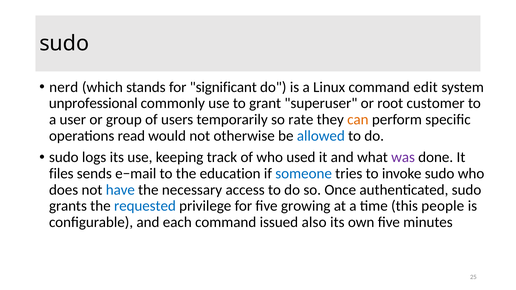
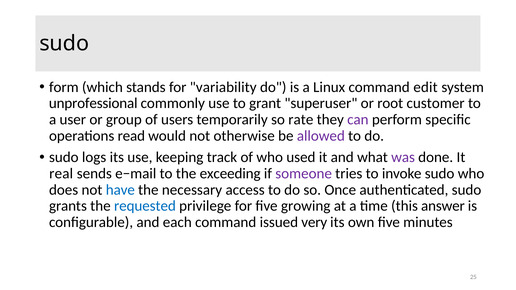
nerd: nerd -> form
significant: significant -> variability
can colour: orange -> purple
allowed colour: blue -> purple
files: files -> real
education: education -> exceeding
someone colour: blue -> purple
people: people -> answer
also: also -> very
